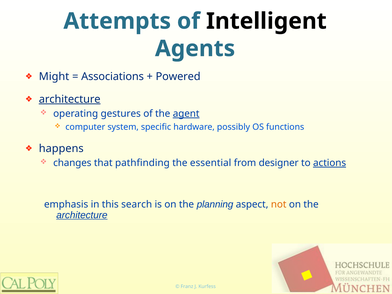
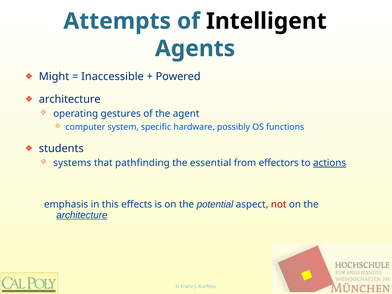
Associations: Associations -> Inaccessible
architecture at (70, 99) underline: present -> none
agent underline: present -> none
happens: happens -> students
changes: changes -> systems
designer: designer -> effectors
search: search -> effects
planning: planning -> potential
not colour: orange -> red
